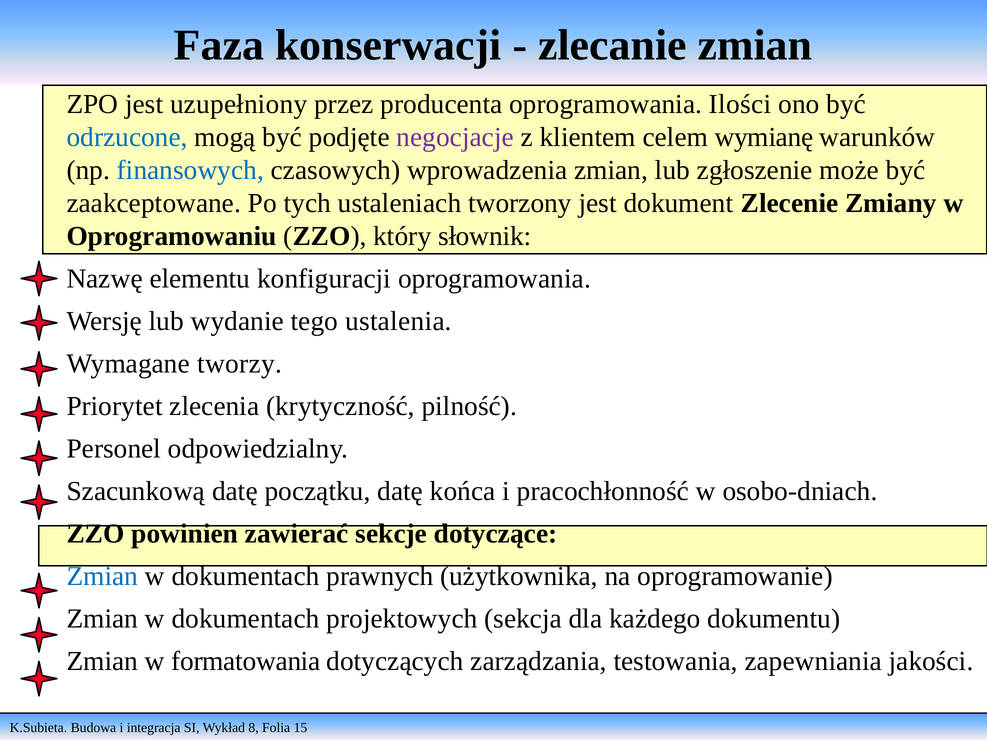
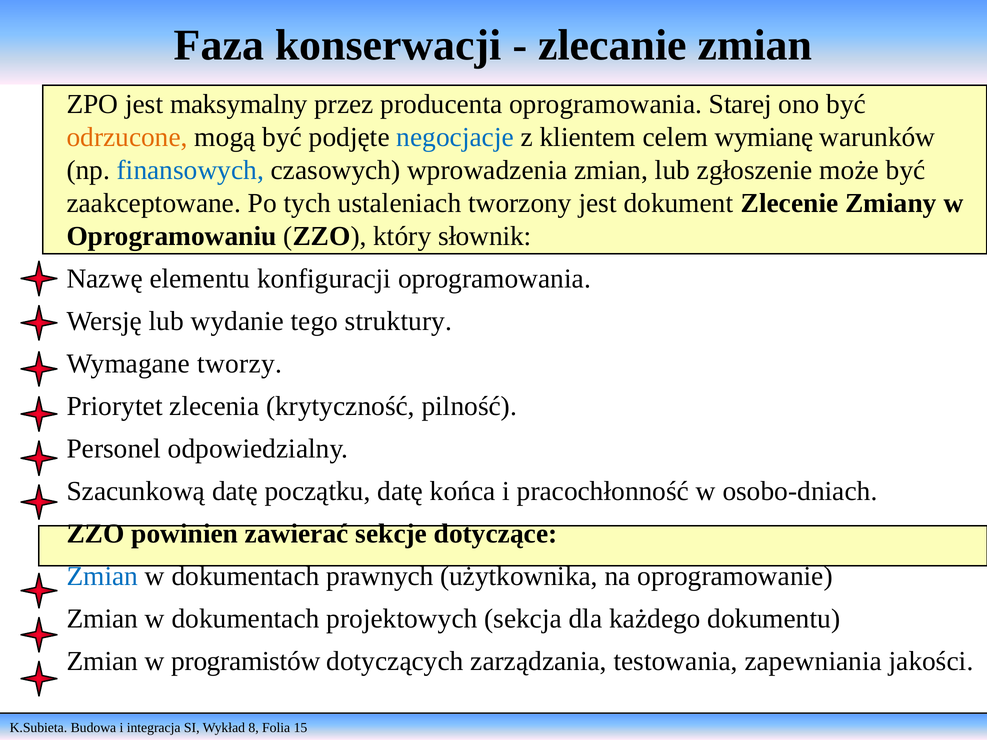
uzupełniony: uzupełniony -> maksymalny
Ilości: Ilości -> Starej
odrzucone colour: blue -> orange
negocjacje colour: purple -> blue
ustalenia: ustalenia -> struktury
formatowania: formatowania -> programistów
